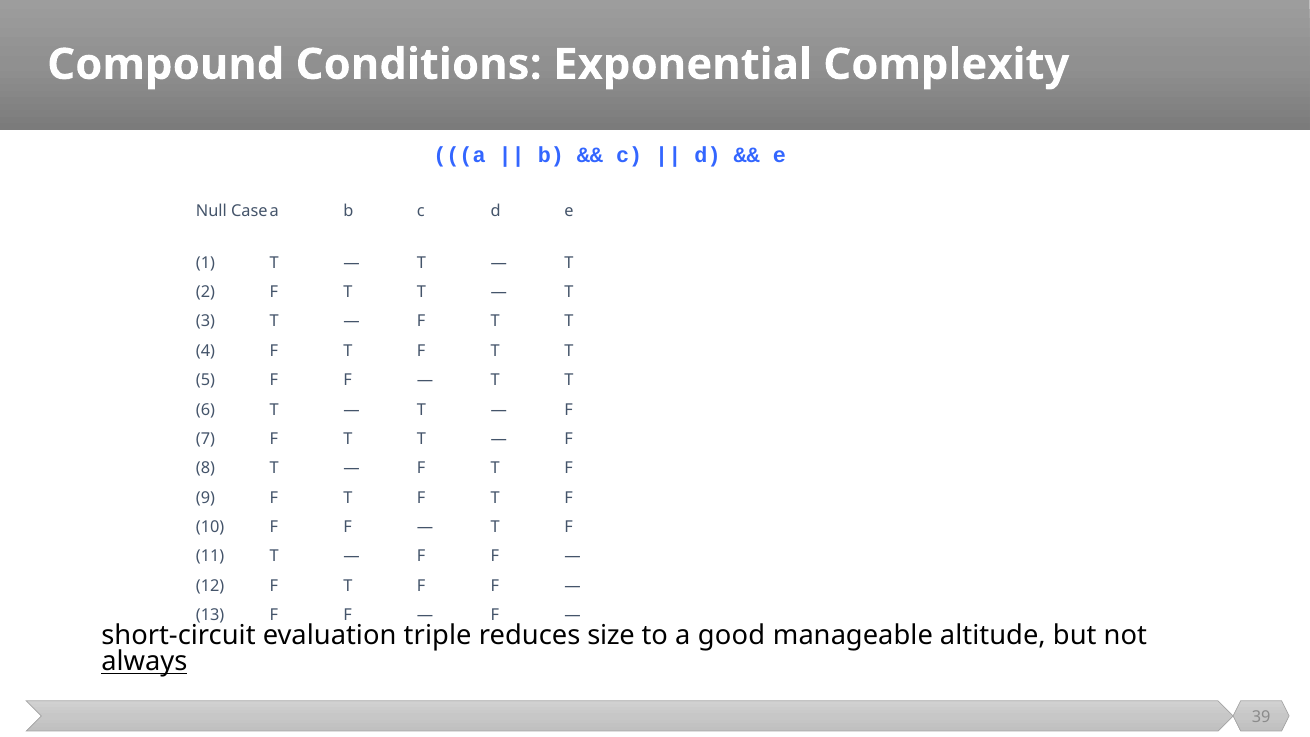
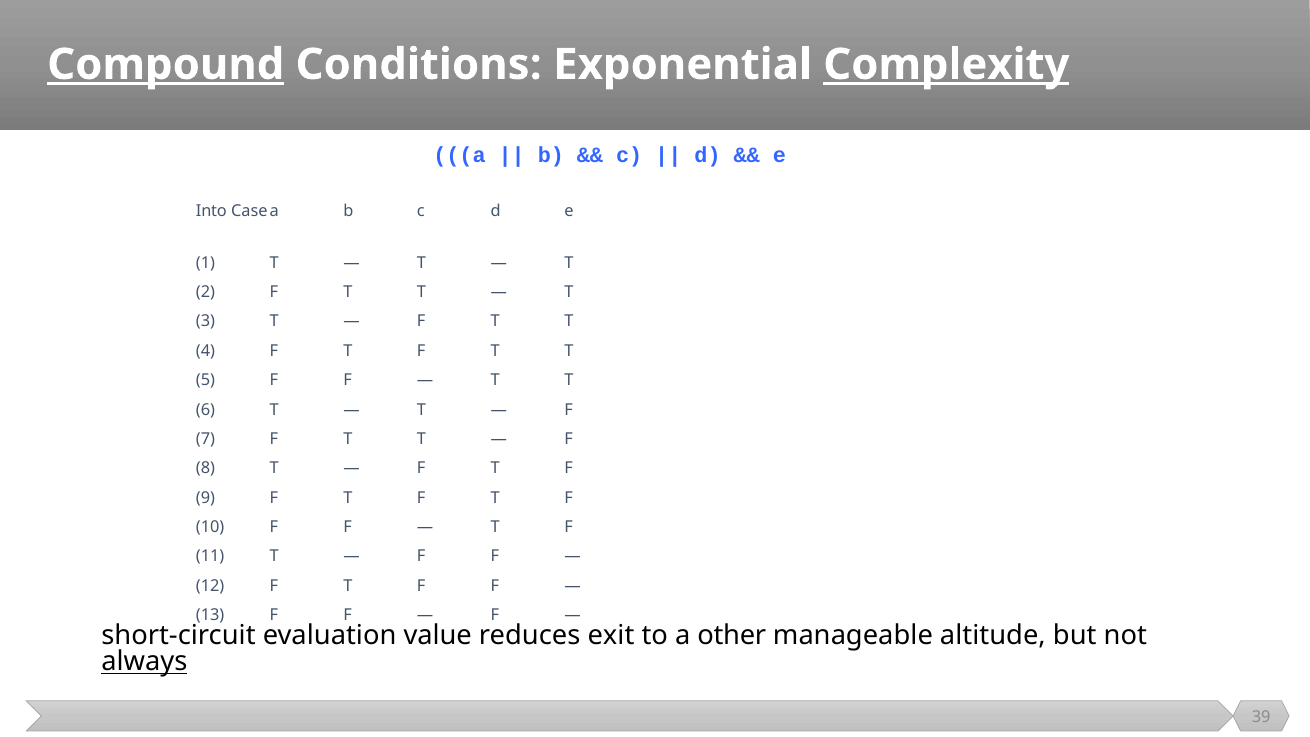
Compound underline: none -> present
Complexity underline: none -> present
Null: Null -> Into
triple: triple -> value
size: size -> exit
good: good -> other
